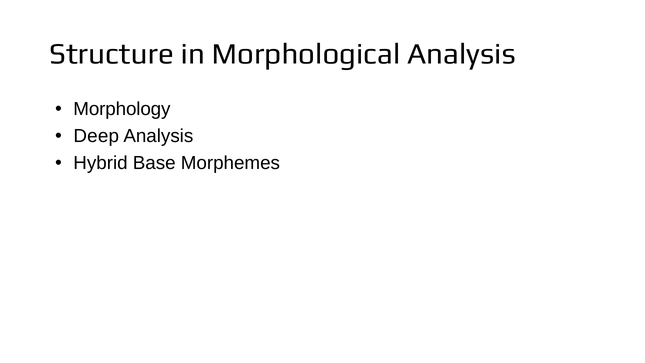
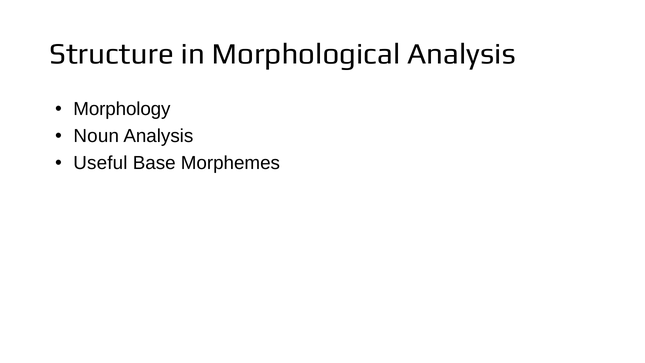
Deep: Deep -> Noun
Hybrid: Hybrid -> Useful
